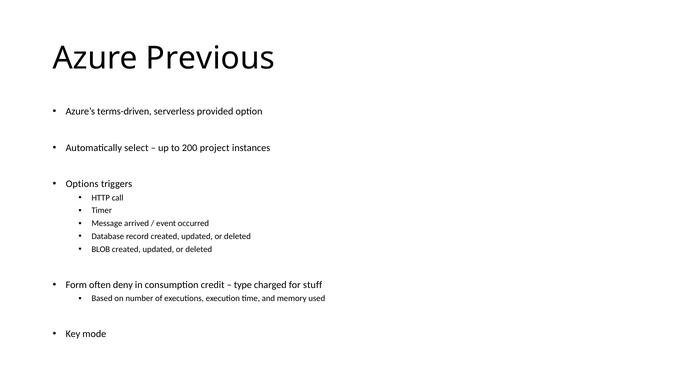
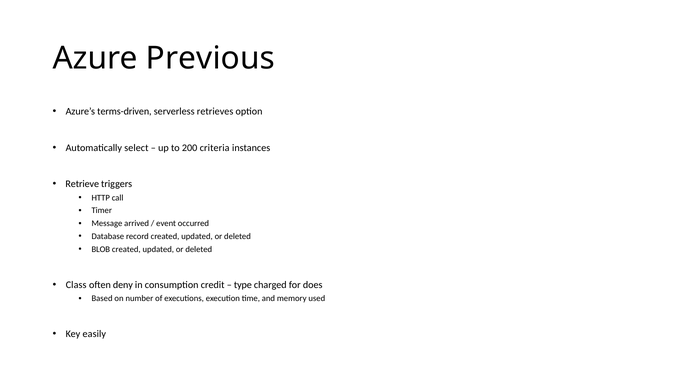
provided: provided -> retrieves
project: project -> criteria
Options: Options -> Retrieve
Form: Form -> Class
stuff: stuff -> does
mode: mode -> easily
